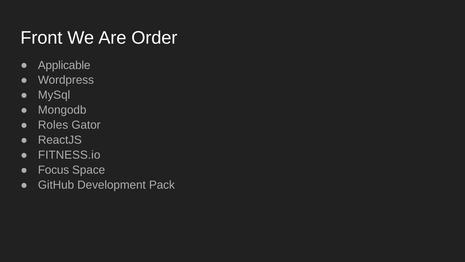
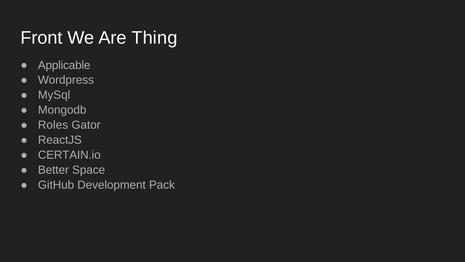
Order: Order -> Thing
FITNESS.io: FITNESS.io -> CERTAIN.io
Focus: Focus -> Better
